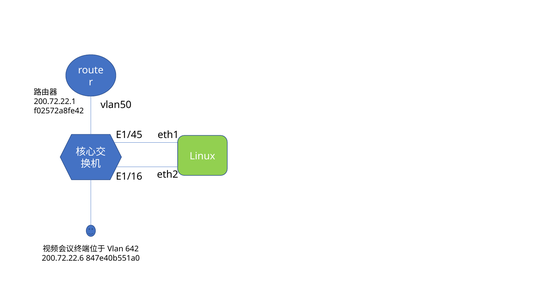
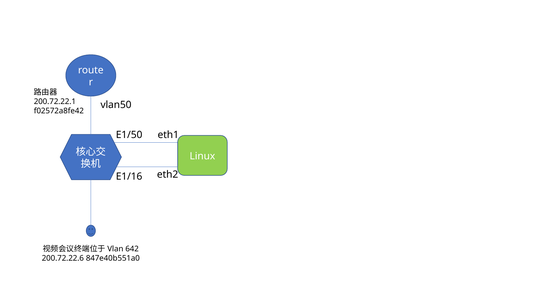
E1/45: E1/45 -> E1/50
